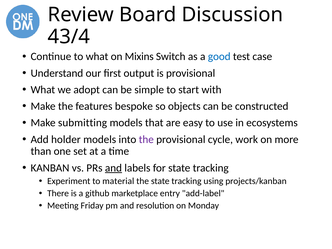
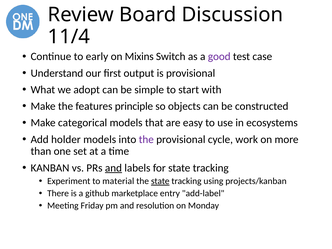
43/4: 43/4 -> 11/4
to what: what -> early
good colour: blue -> purple
bespoke: bespoke -> principle
submitting: submitting -> categorical
state at (160, 181) underline: none -> present
